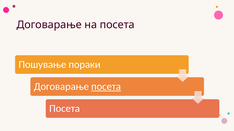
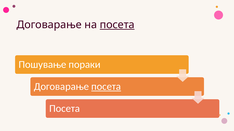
посета at (117, 25) underline: none -> present
